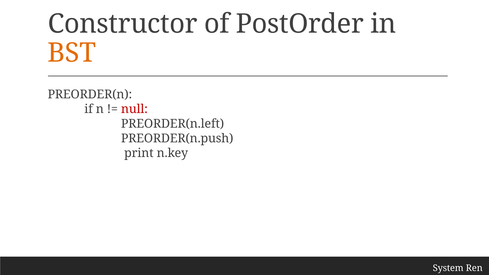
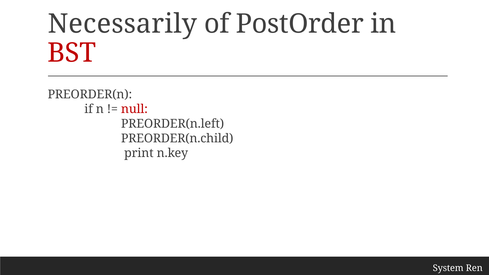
Constructor: Constructor -> Necessarily
BST colour: orange -> red
PREORDER(n.push: PREORDER(n.push -> PREORDER(n.child
